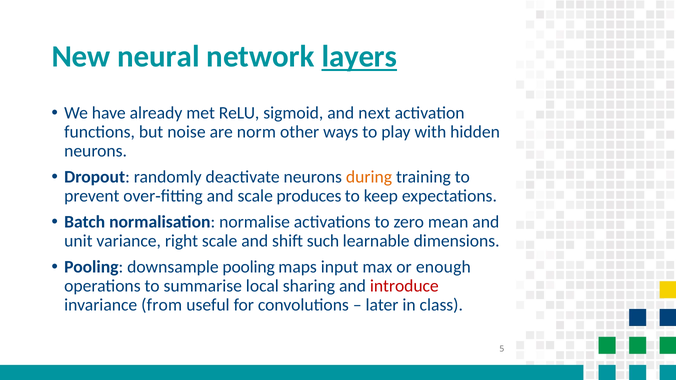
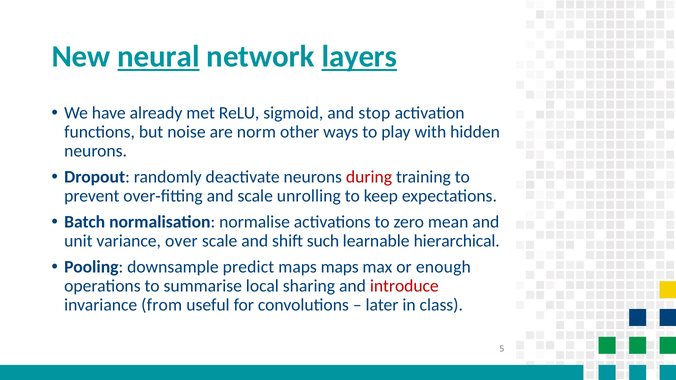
neural underline: none -> present
next: next -> stop
during colour: orange -> red
produces: produces -> unrolling
variance right: right -> over
dimensions: dimensions -> hierarchical
downsample pooling: pooling -> predict
maps input: input -> maps
